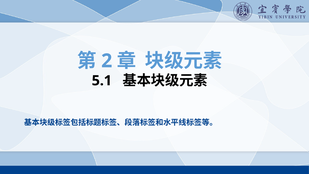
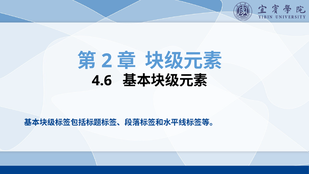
5.1: 5.1 -> 4.6
